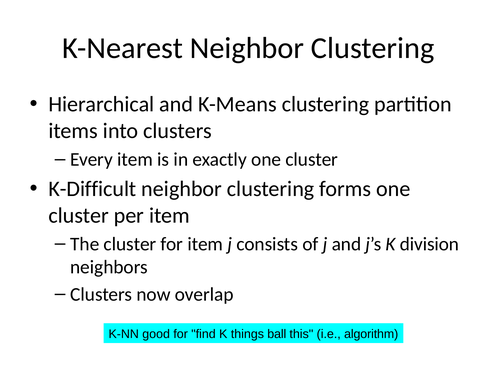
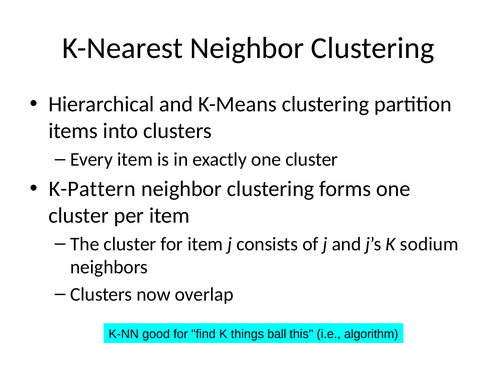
K-Difficult: K-Difficult -> K-Pattern
division: division -> sodium
